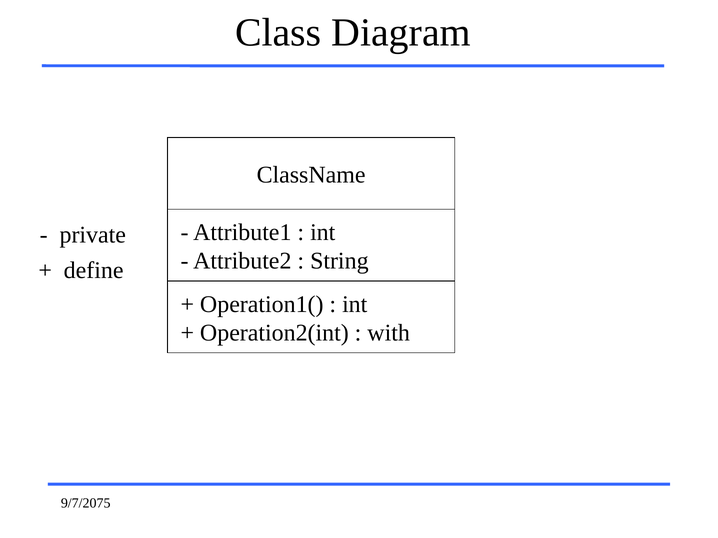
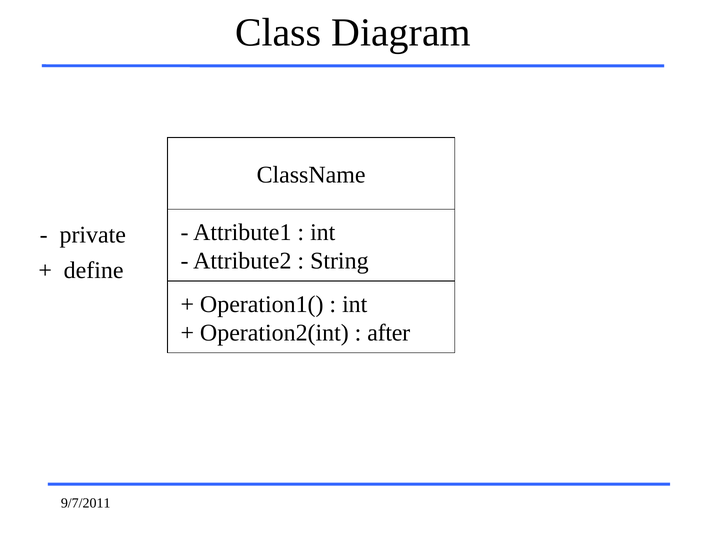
with: with -> after
9/7/2075: 9/7/2075 -> 9/7/2011
